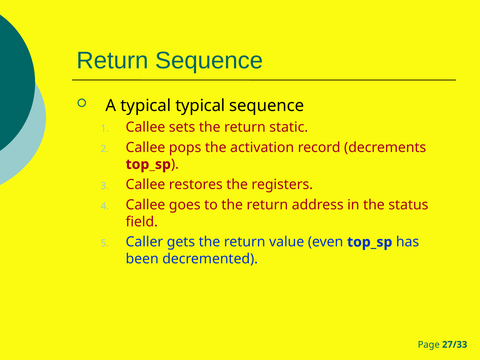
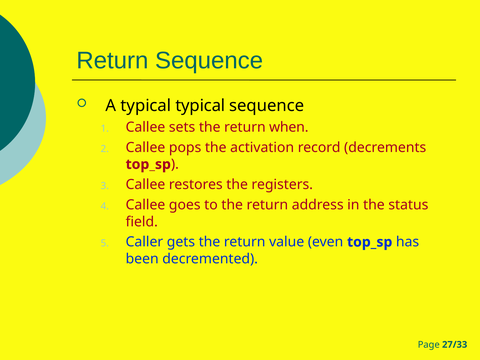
static: static -> when
